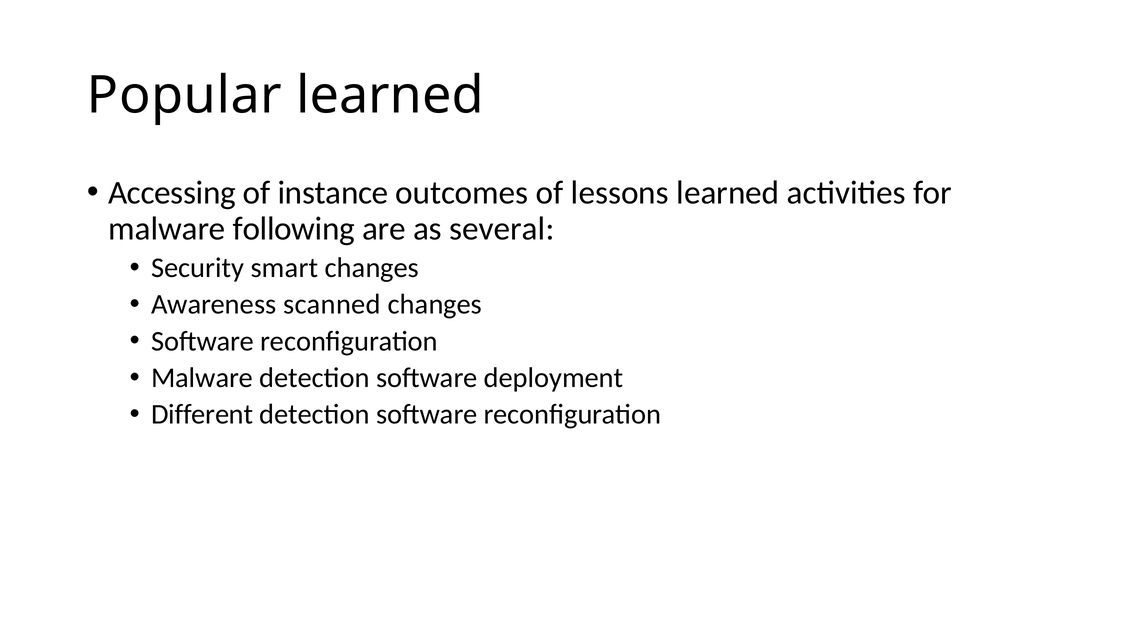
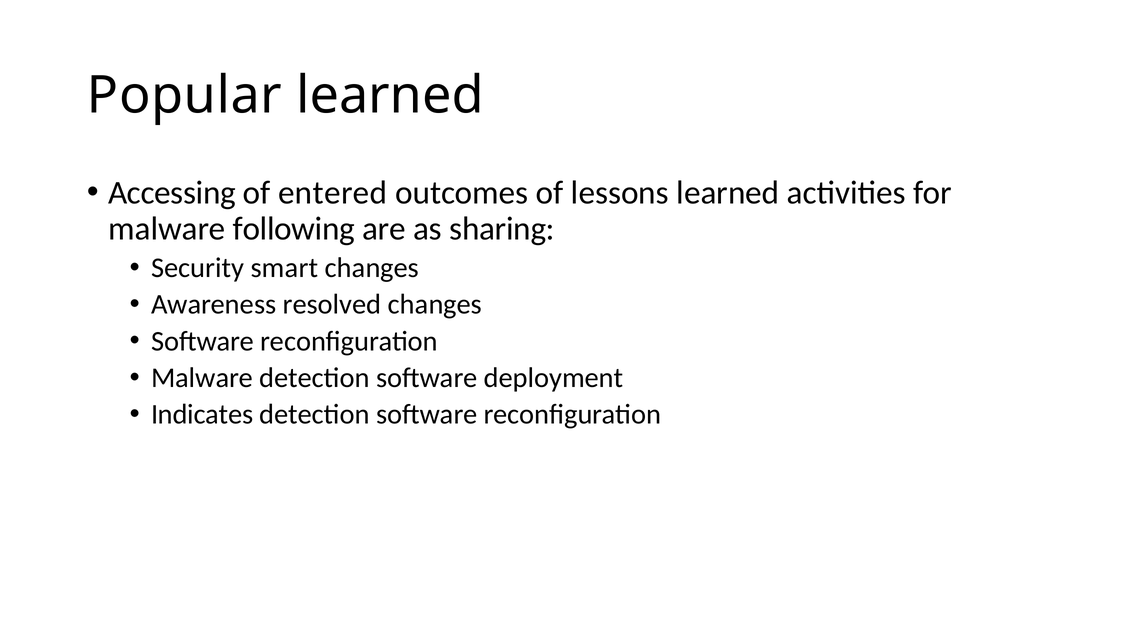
instance: instance -> entered
several: several -> sharing
scanned: scanned -> resolved
Different: Different -> Indicates
